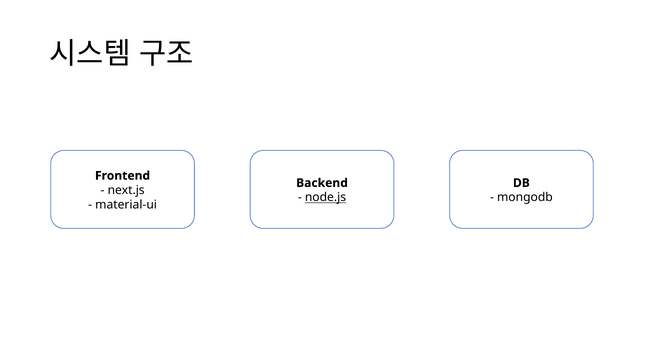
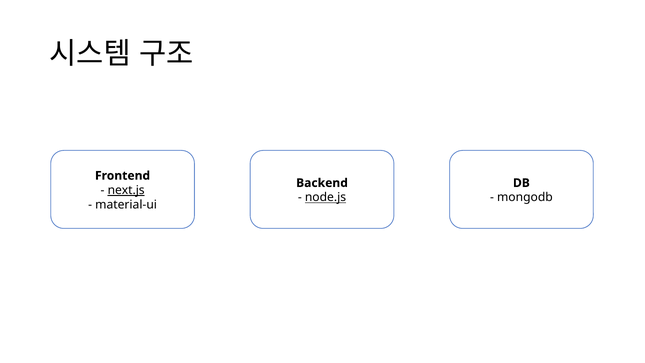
next.js underline: none -> present
